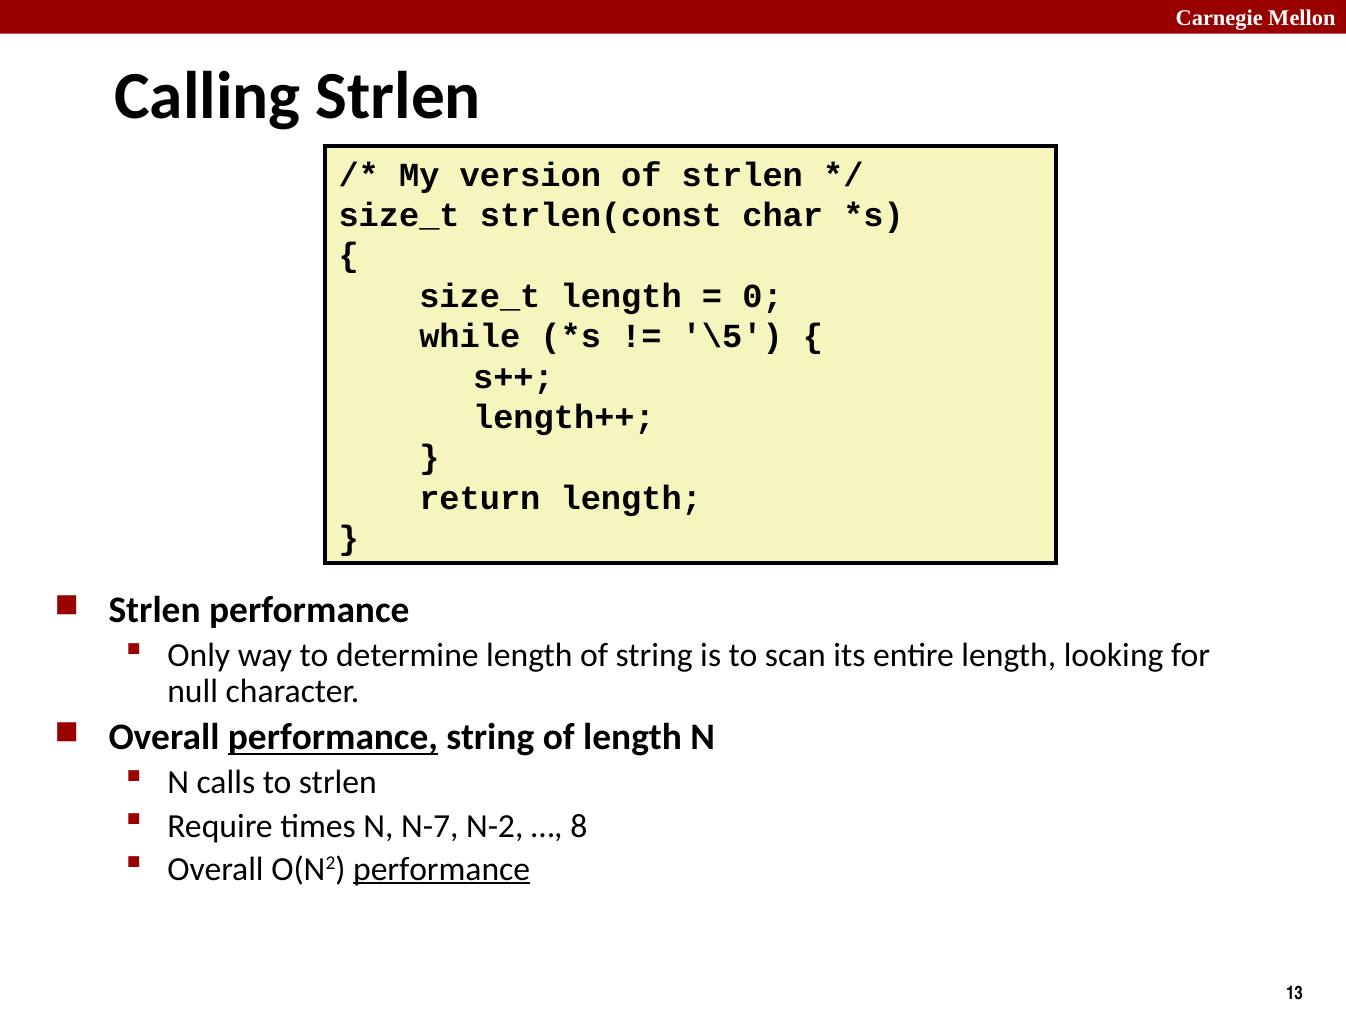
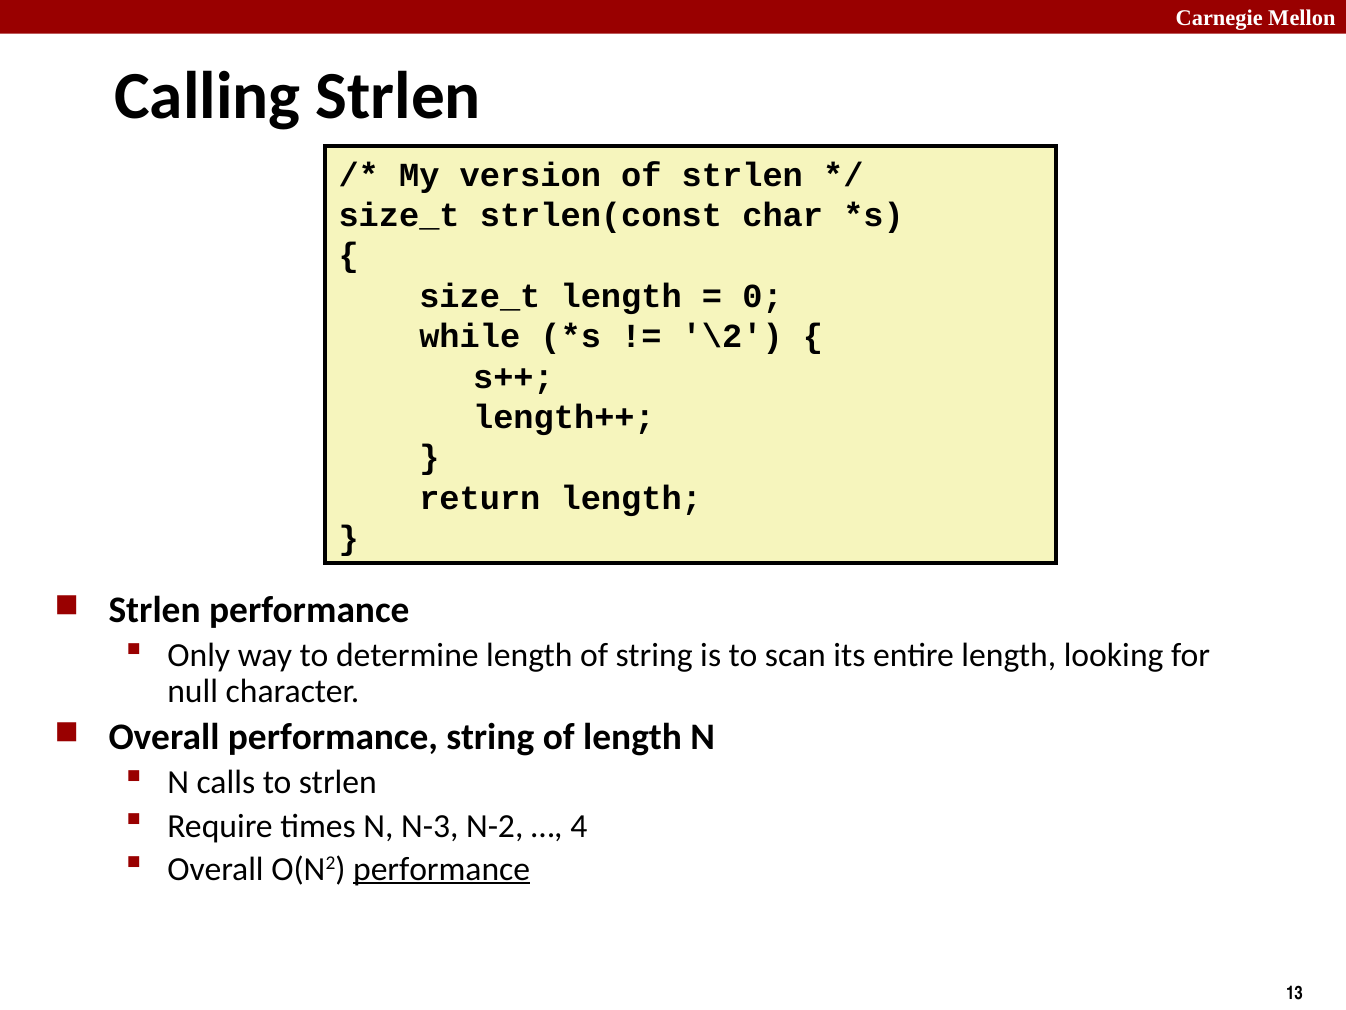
\5: \5 -> \2
performance at (333, 737) underline: present -> none
N-7: N-7 -> N-3
8: 8 -> 4
